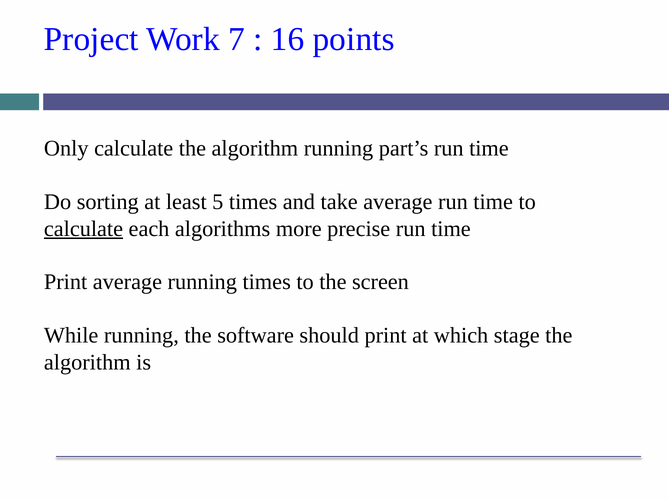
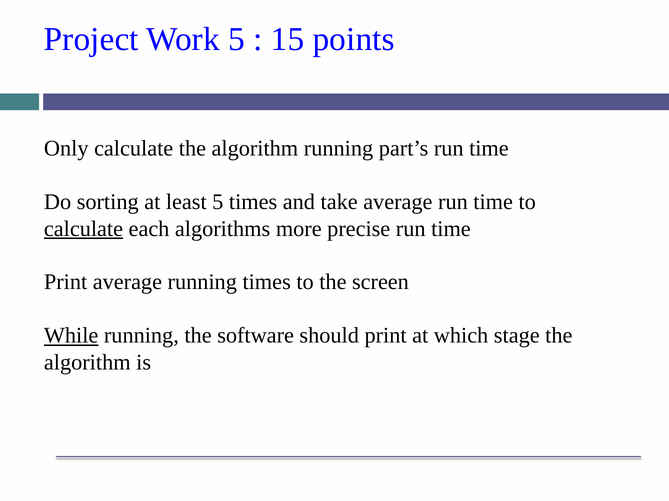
Work 7: 7 -> 5
16: 16 -> 15
While underline: none -> present
